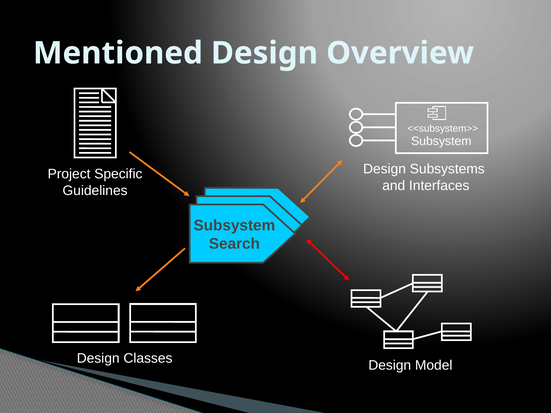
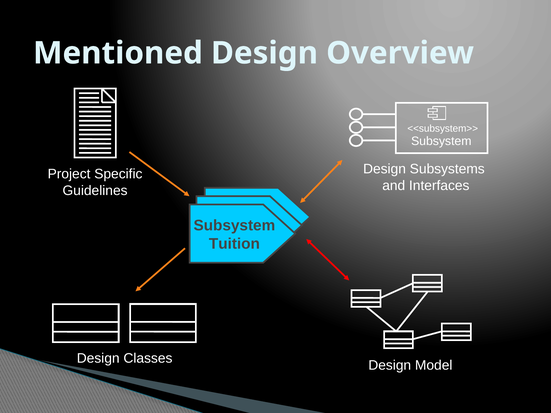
Search: Search -> Tuition
